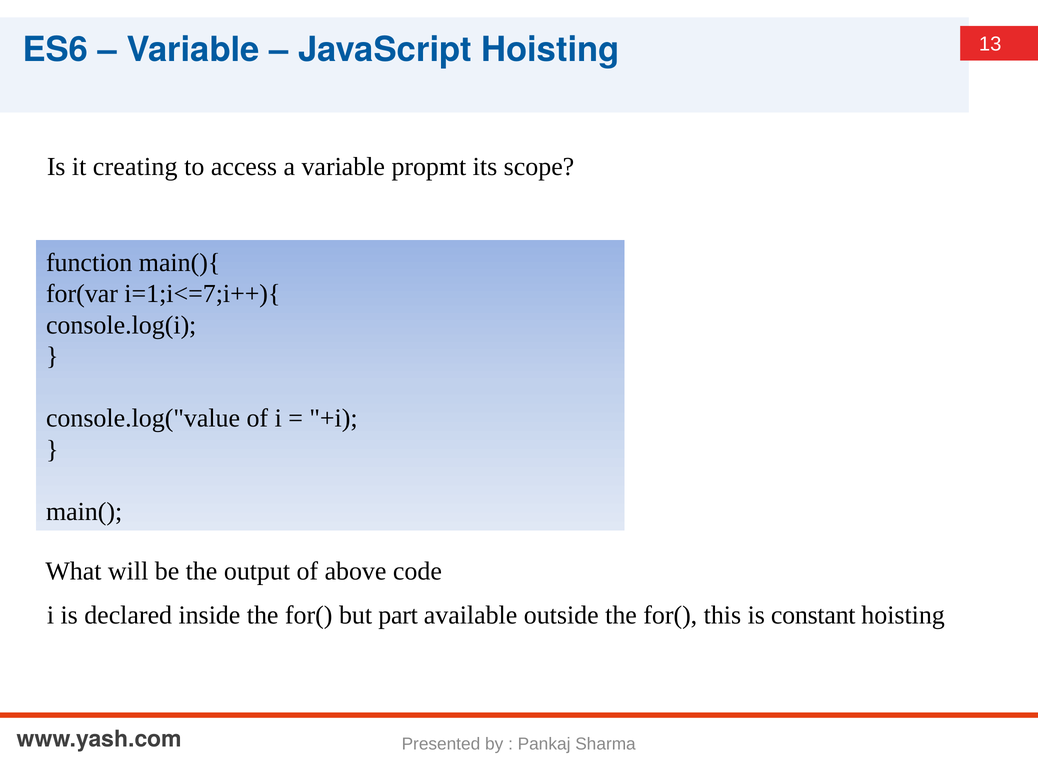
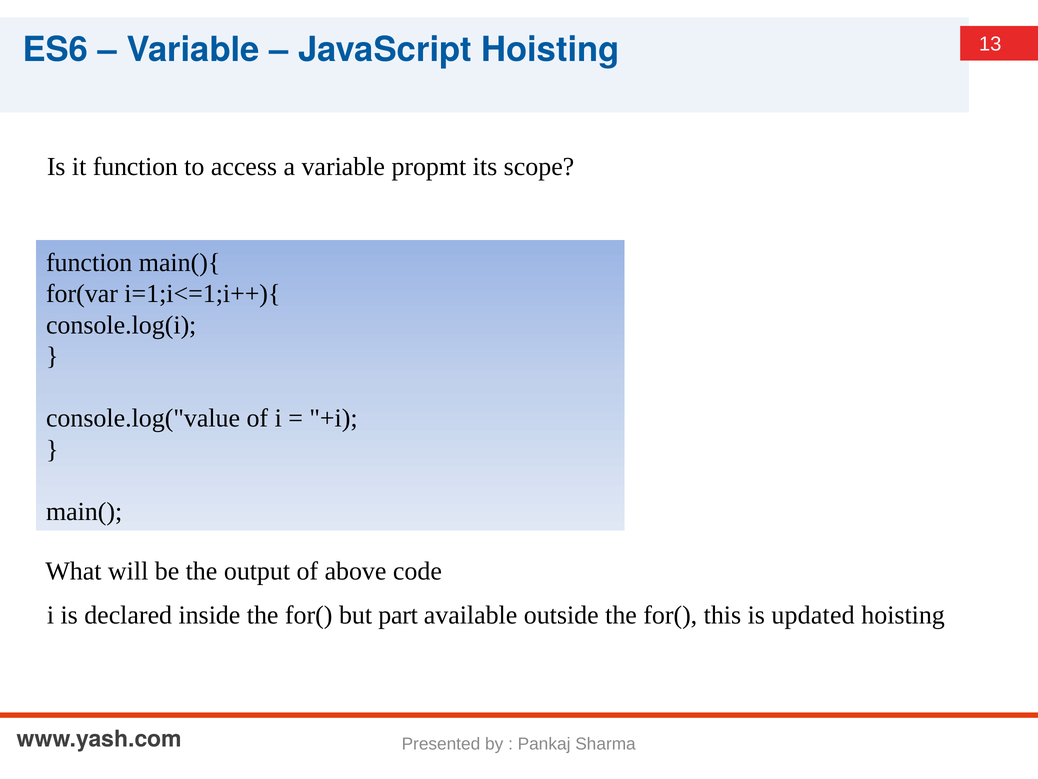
it creating: creating -> function
i=1;i<=7;i++){: i=1;i<=7;i++){ -> i=1;i<=1;i++){
constant: constant -> updated
